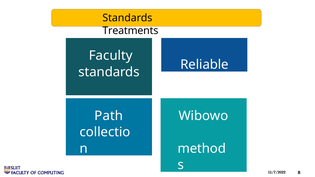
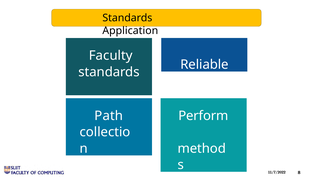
Treatments: Treatments -> Application
Wibowo: Wibowo -> Perform
